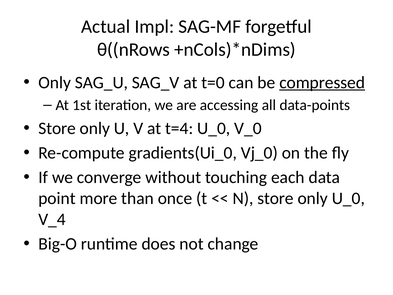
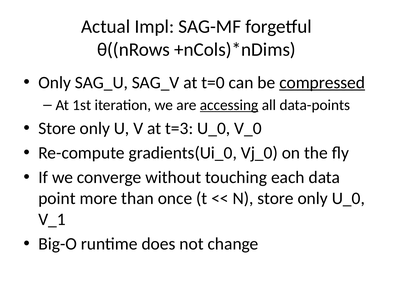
accessing underline: none -> present
t=4: t=4 -> t=3
V_4: V_4 -> V_1
